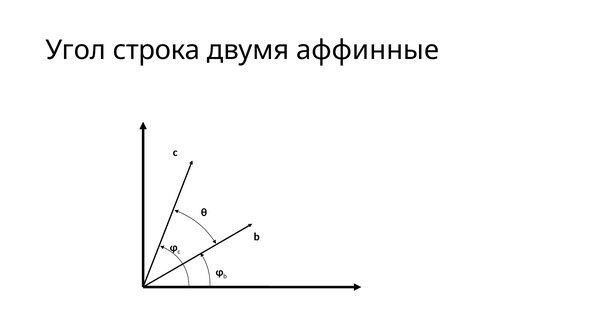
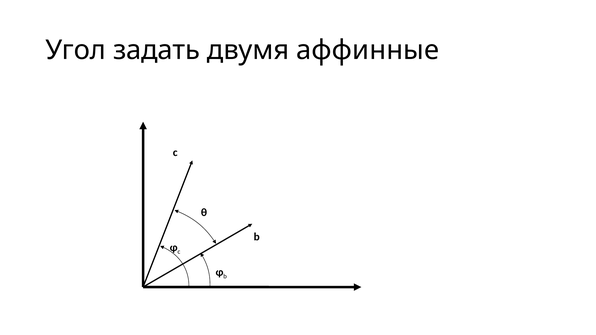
строка: строка -> задать
